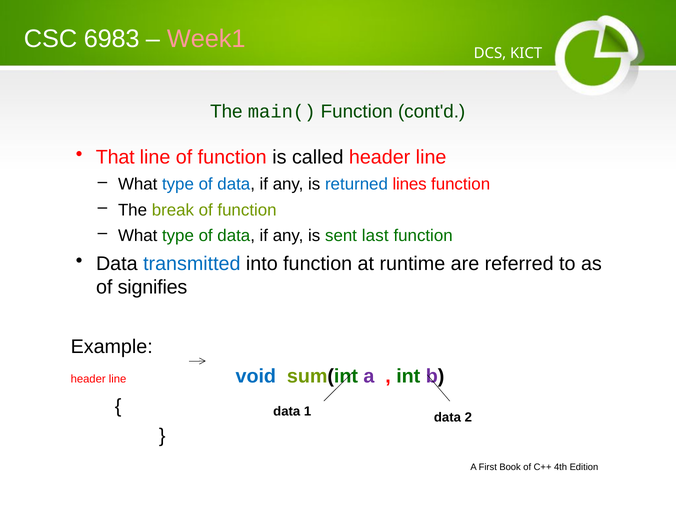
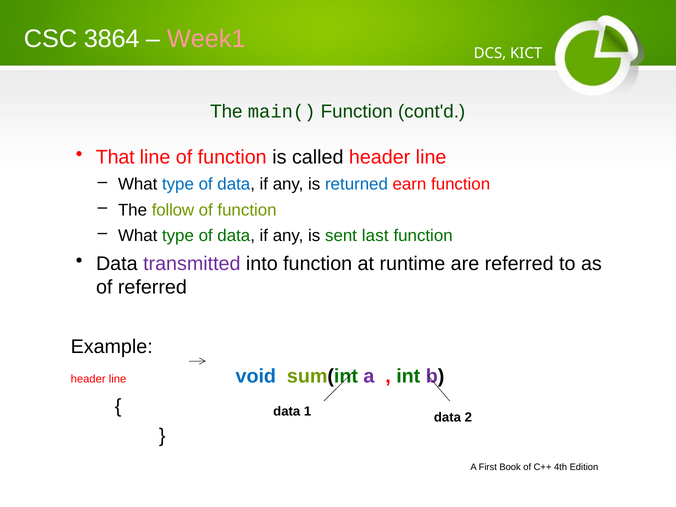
6983: 6983 -> 3864
lines: lines -> earn
break: break -> follow
transmitted colour: blue -> purple
of signifies: signifies -> referred
